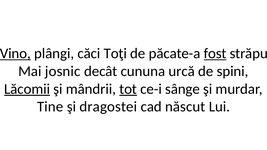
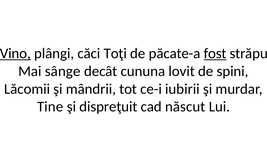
josnic: josnic -> sânge
urcă: urcă -> lovit
Lăcomii underline: present -> none
tot underline: present -> none
sânge: sânge -> iubirii
dragostei: dragostei -> dispreţuit
